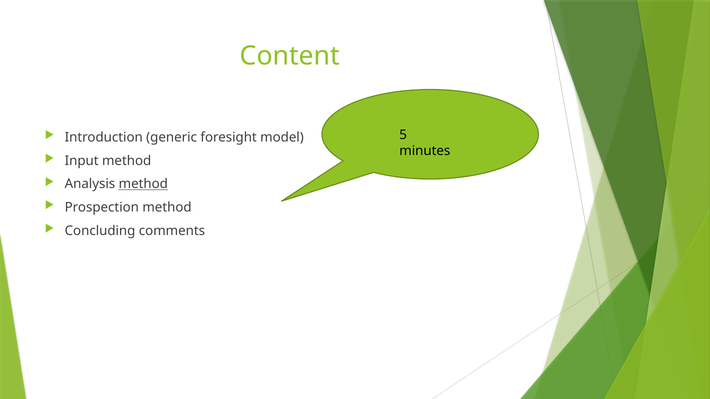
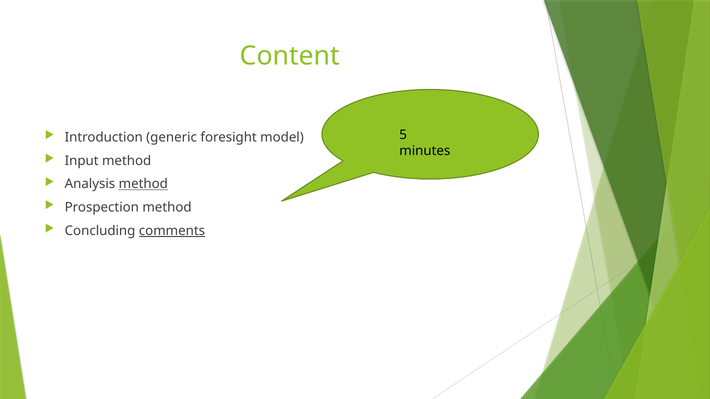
comments underline: none -> present
